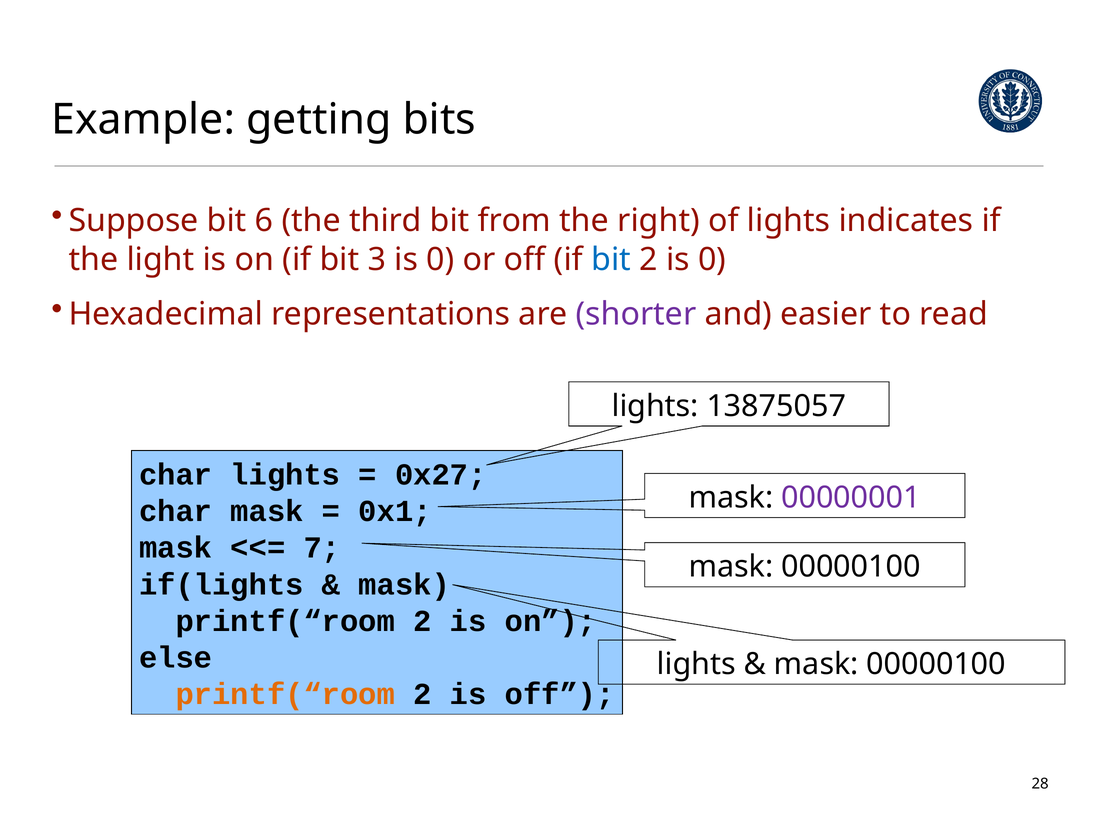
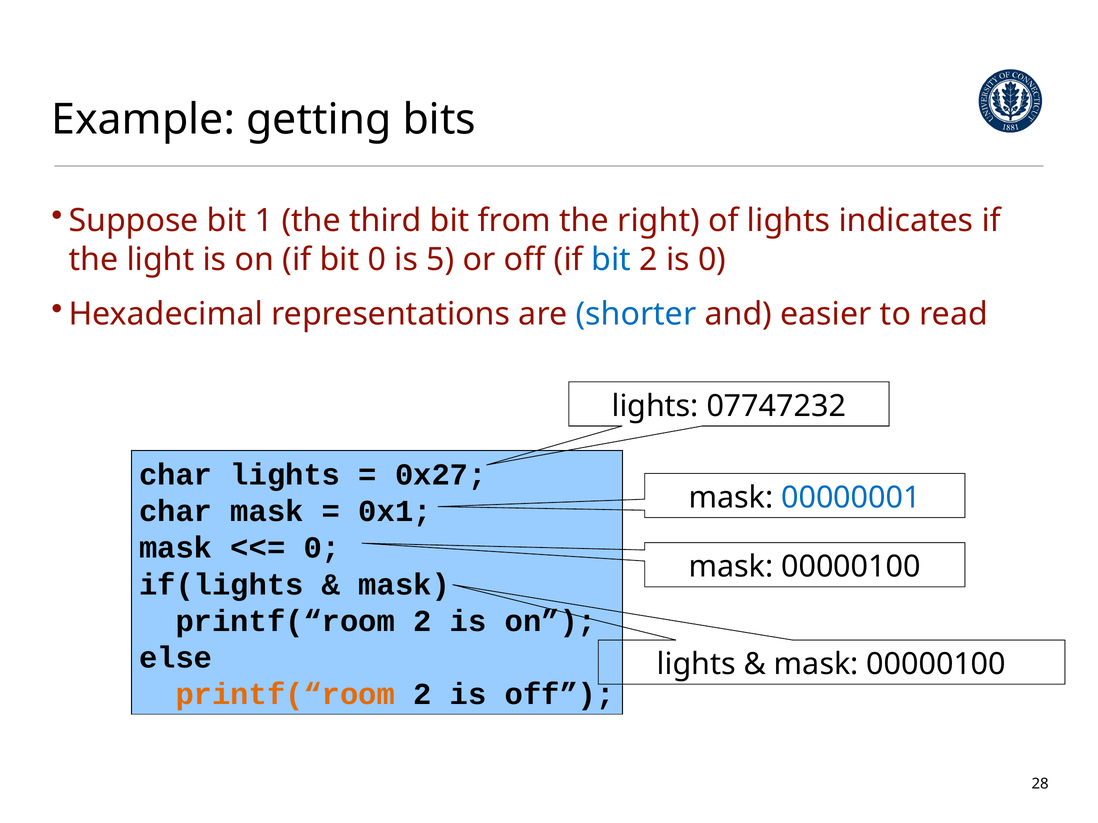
6: 6 -> 1
bit 3: 3 -> 0
0 at (440, 260): 0 -> 5
shorter colour: purple -> blue
13875057: 13875057 -> 07747232
00000001 colour: purple -> blue
7 at (322, 548): 7 -> 0
